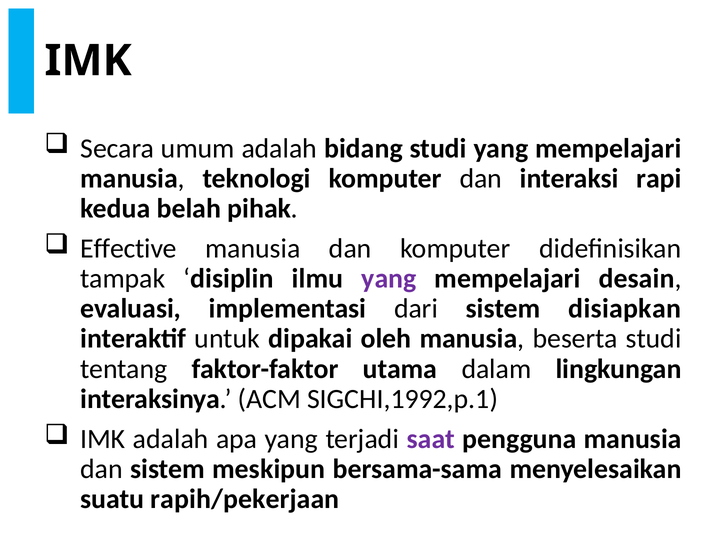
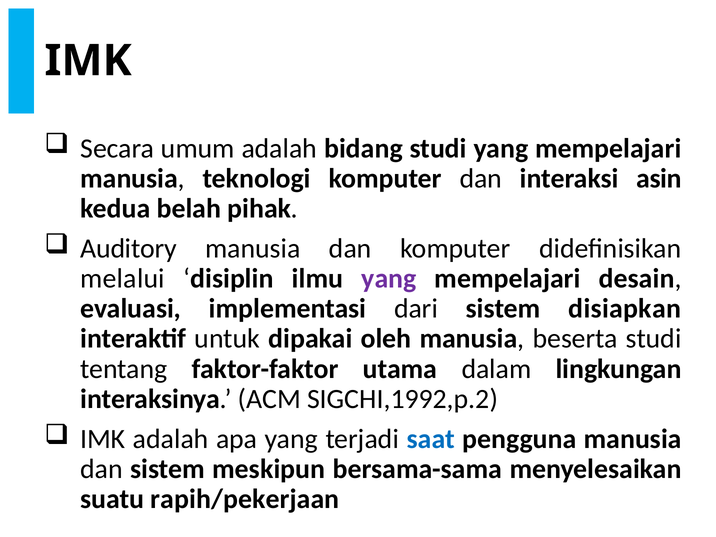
rapi: rapi -> asin
Effective: Effective -> Auditory
tampak: tampak -> melalui
SIGCHI,1992,p.1: SIGCHI,1992,p.1 -> SIGCHI,1992,p.2
saat colour: purple -> blue
